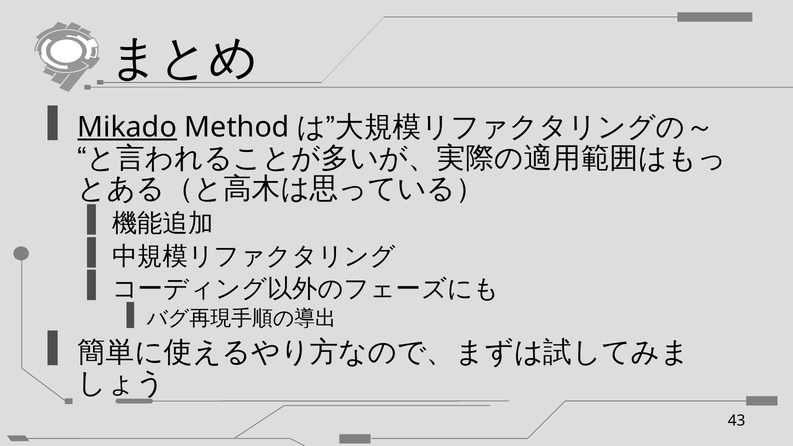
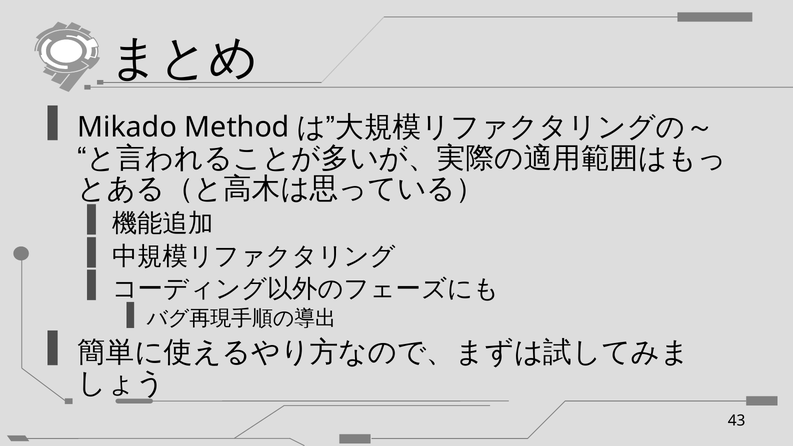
Mikado underline: present -> none
